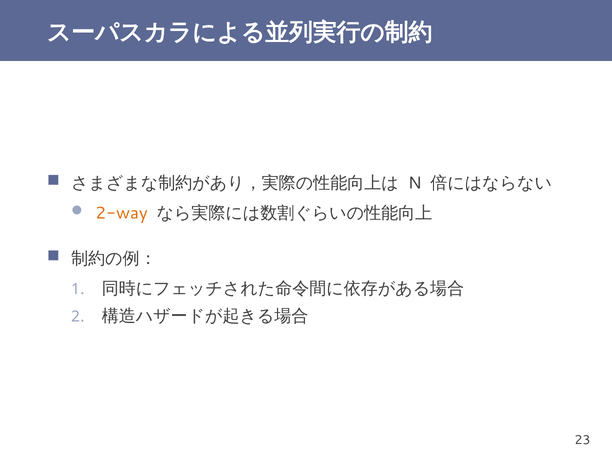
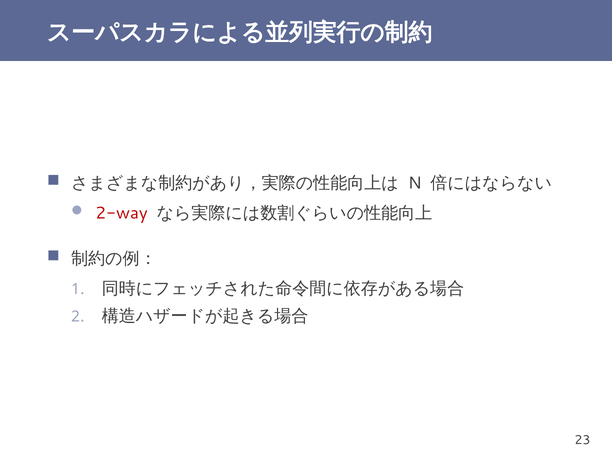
2-way colour: orange -> red
